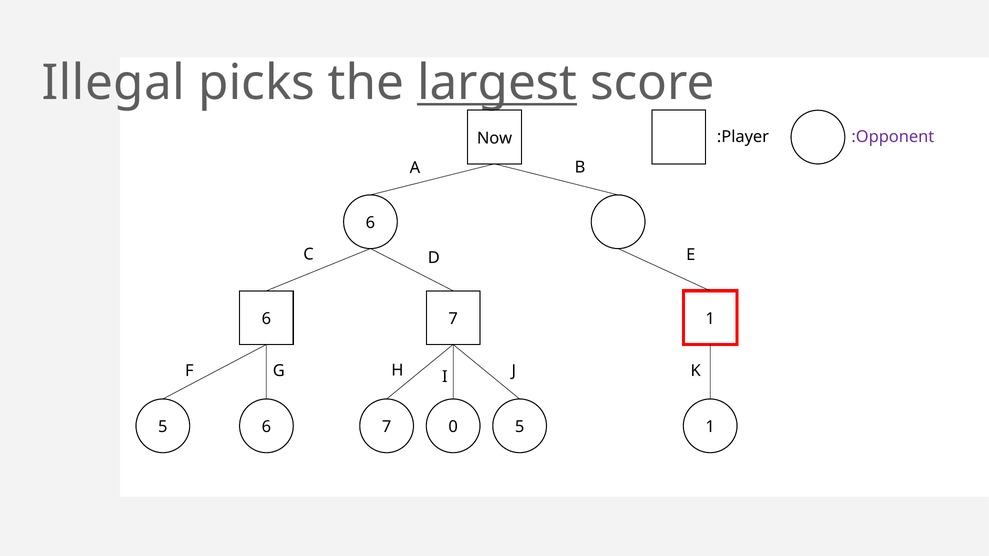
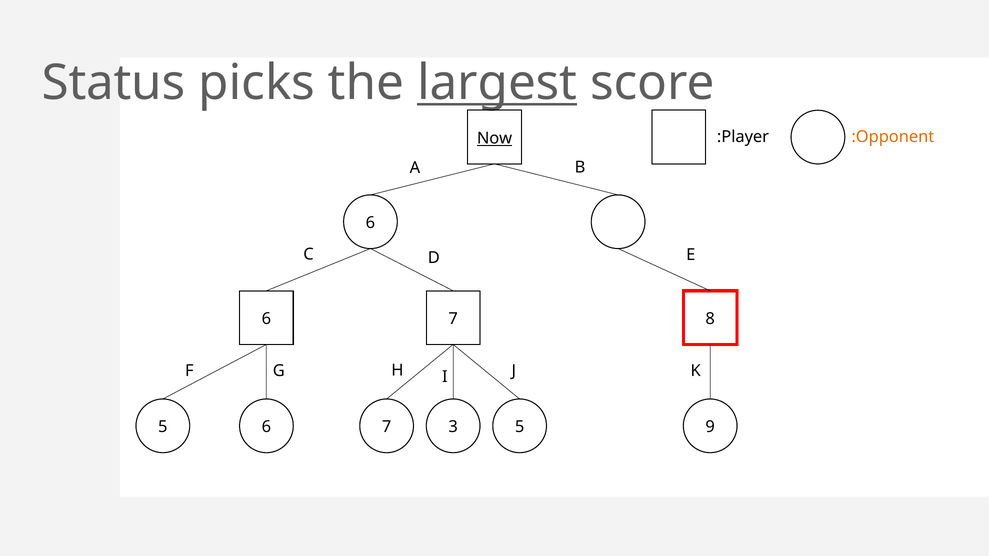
Illegal: Illegal -> Status
:Opponent colour: purple -> orange
Now underline: none -> present
7 1: 1 -> 8
0: 0 -> 3
5 1: 1 -> 9
